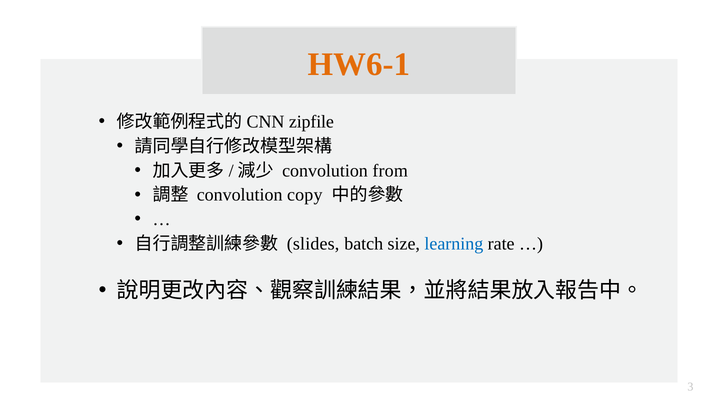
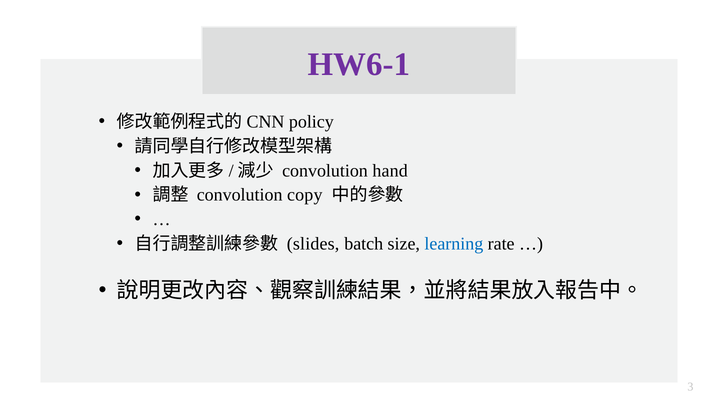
HW6-1 colour: orange -> purple
zipfile: zipfile -> policy
from: from -> hand
